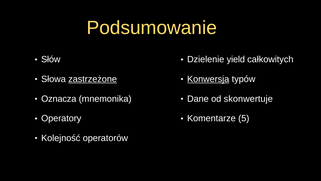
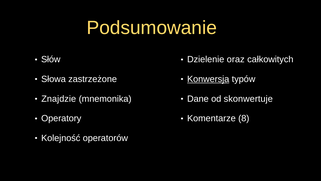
yield: yield -> oraz
zastrzeżone underline: present -> none
Oznacza: Oznacza -> Znajdzie
5: 5 -> 8
